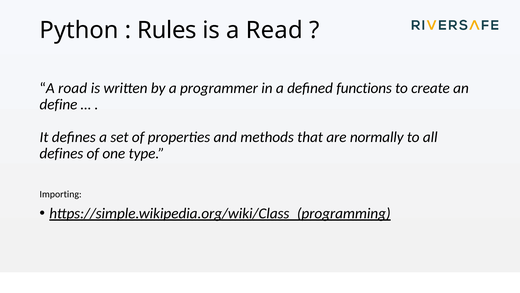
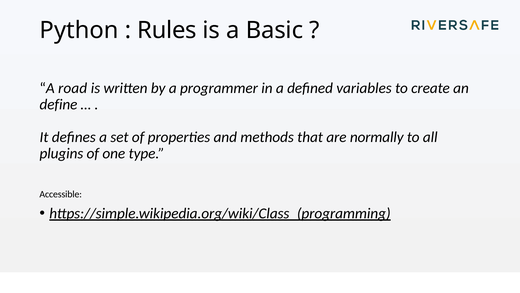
Read: Read -> Basic
functions: functions -> variables
defines at (61, 153): defines -> plugins
Importing: Importing -> Accessible
